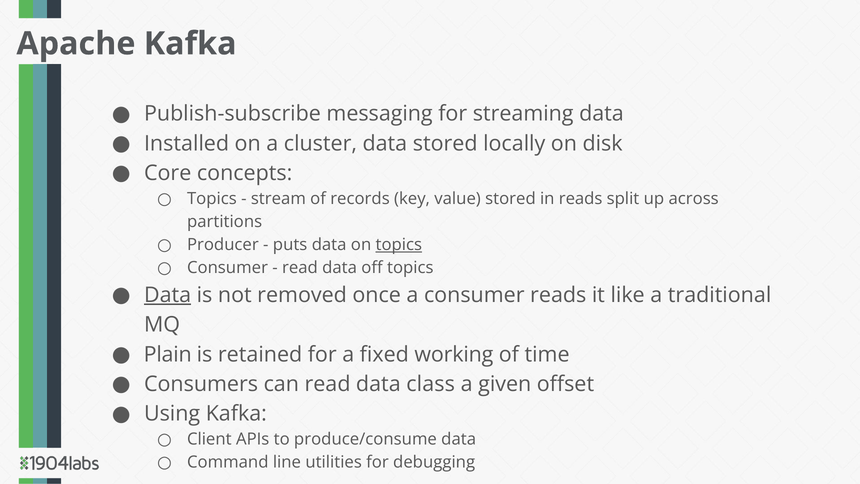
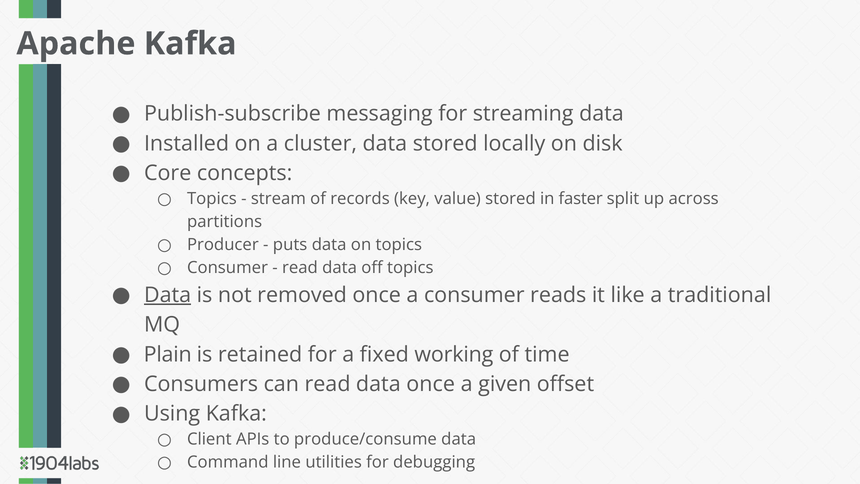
in reads: reads -> faster
topics at (399, 245) underline: present -> none
data class: class -> once
